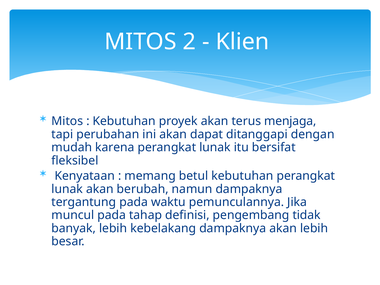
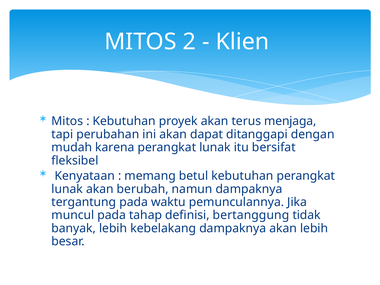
pengembang: pengembang -> bertanggung
